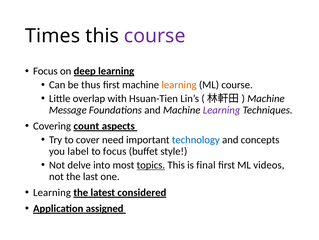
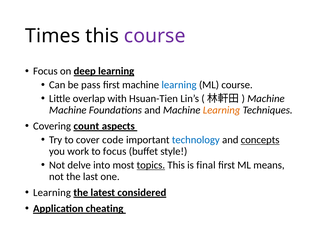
thus: thus -> pass
learning at (179, 85) colour: orange -> blue
Message at (68, 110): Message -> Machine
Learning at (222, 110) colour: purple -> orange
need: need -> code
concepts underline: none -> present
label: label -> work
videos: videos -> means
assigned: assigned -> cheating
